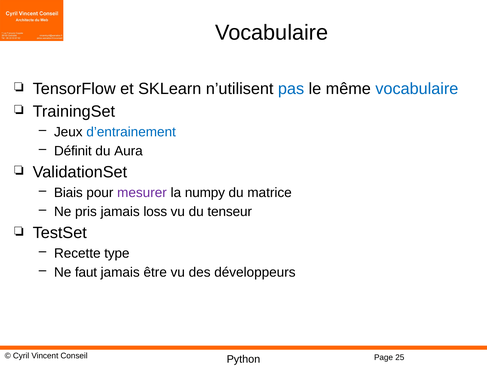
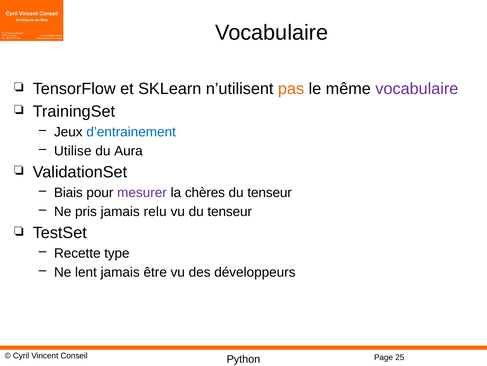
pas colour: blue -> orange
vocabulaire at (417, 89) colour: blue -> purple
Définit: Définit -> Utilise
numpy: numpy -> chères
matrice at (270, 192): matrice -> tenseur
loss: loss -> relu
faut: faut -> lent
